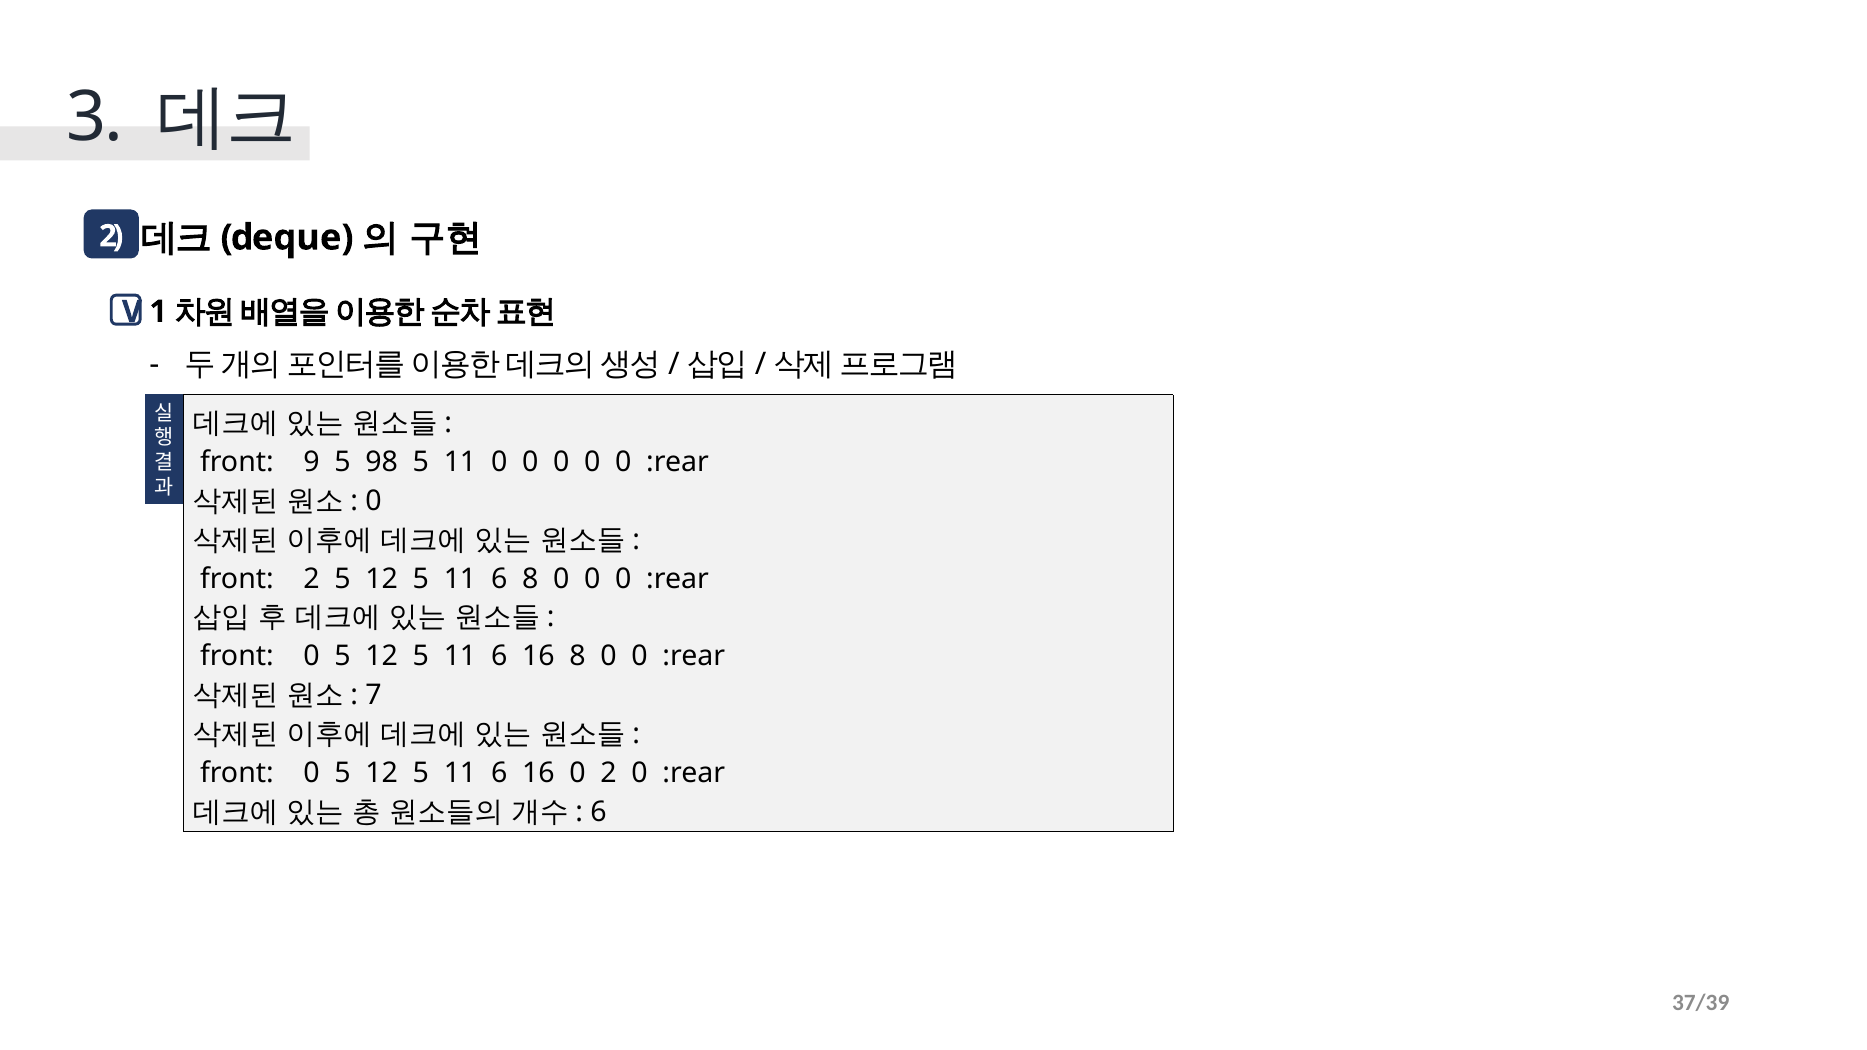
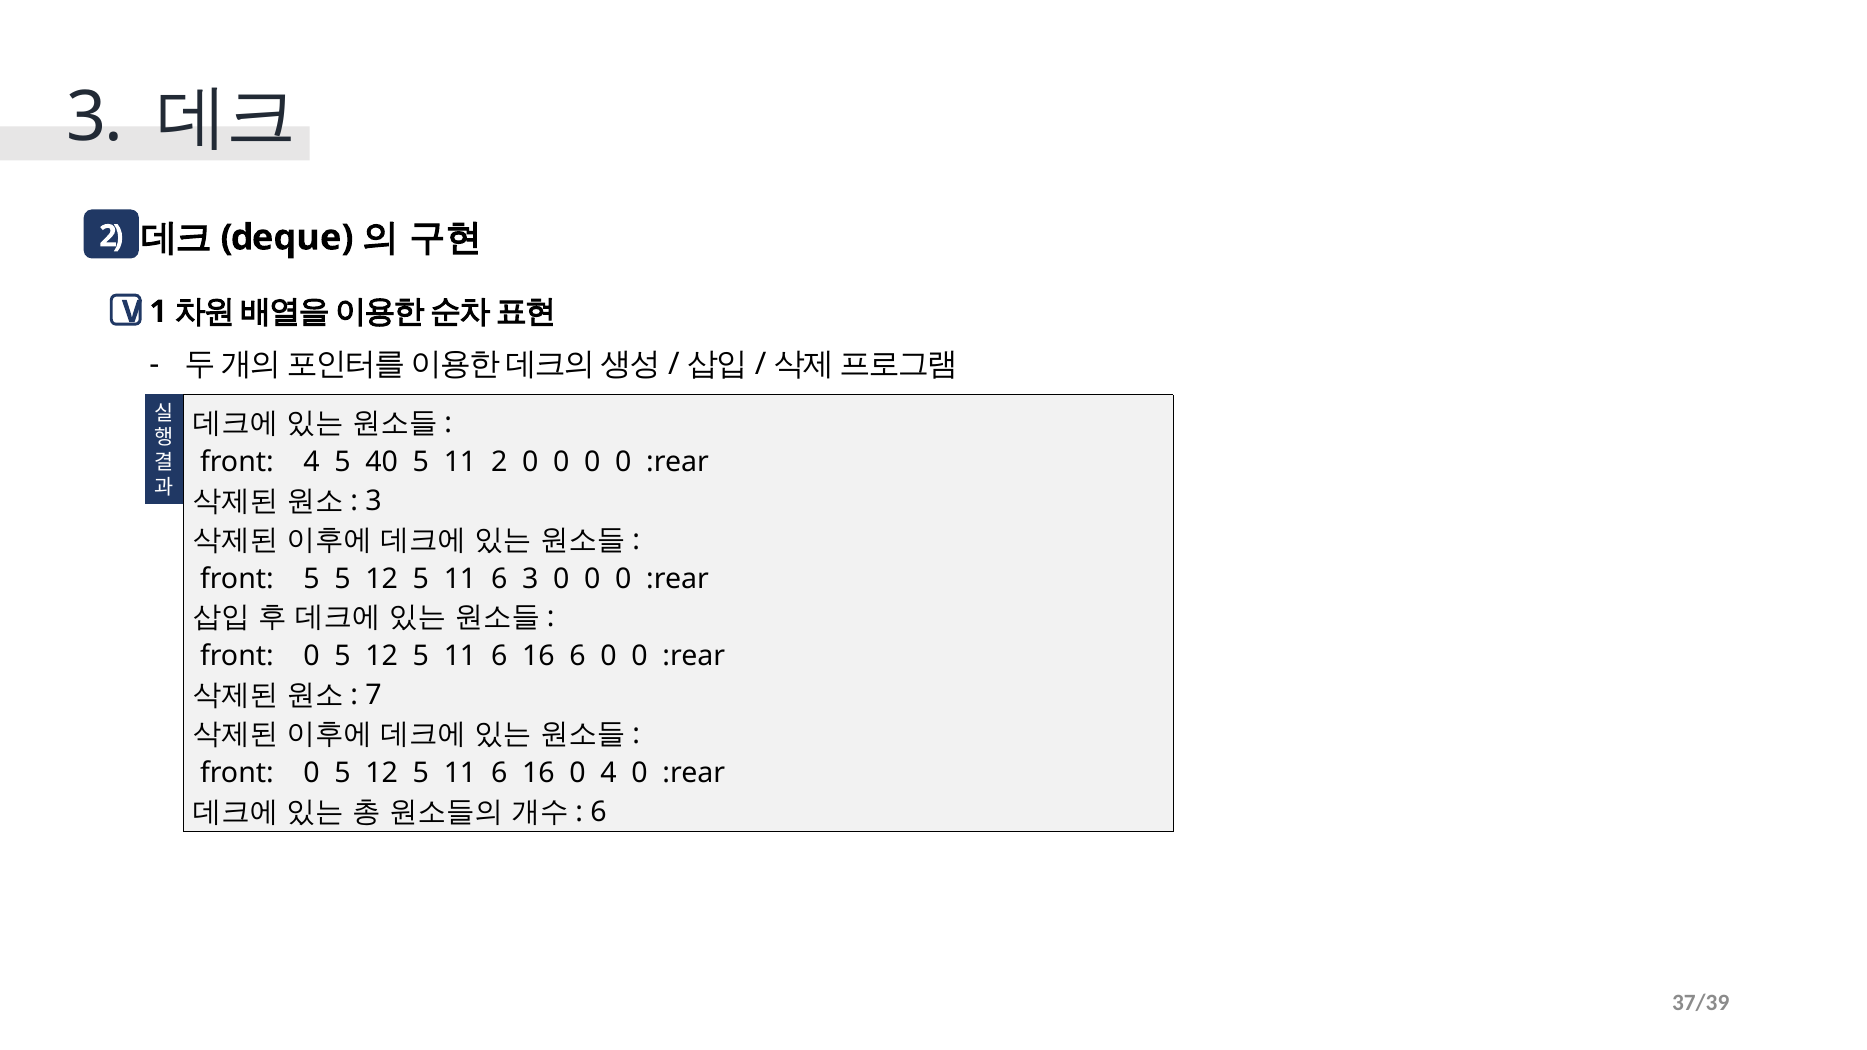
front 9: 9 -> 4
98: 98 -> 40
11 0: 0 -> 2
0 at (374, 501): 0 -> 3
front 2: 2 -> 5
6 8: 8 -> 3
16 8: 8 -> 6
0 2: 2 -> 4
